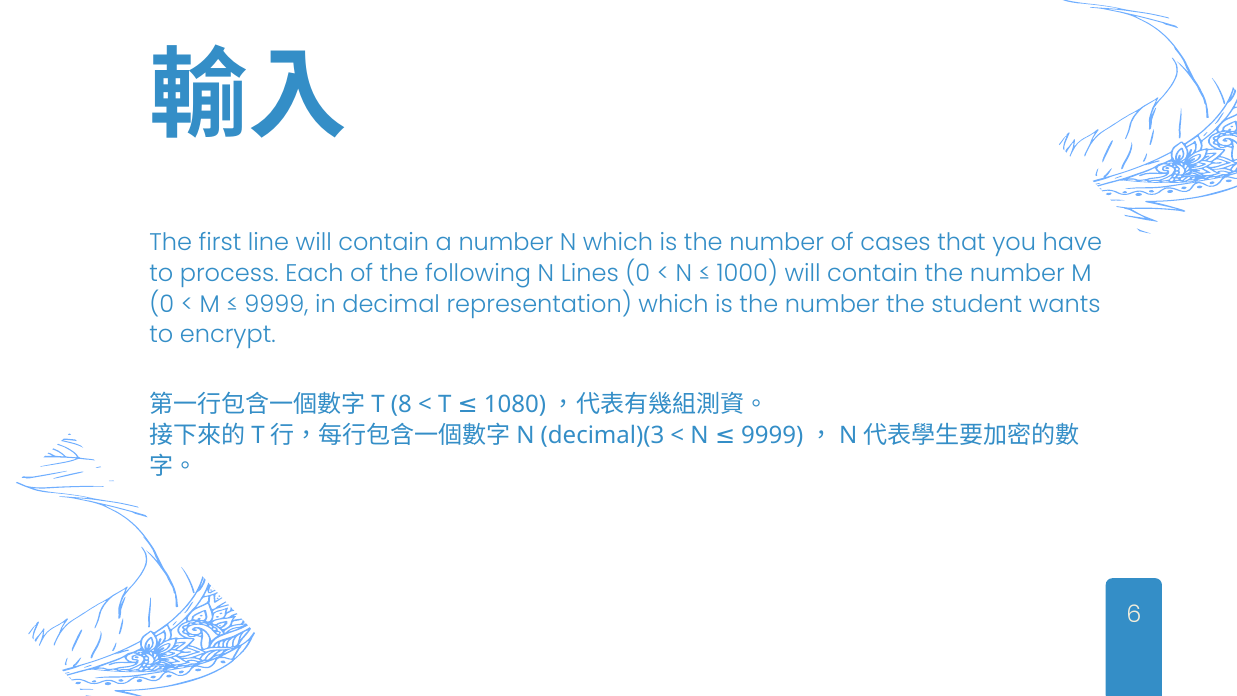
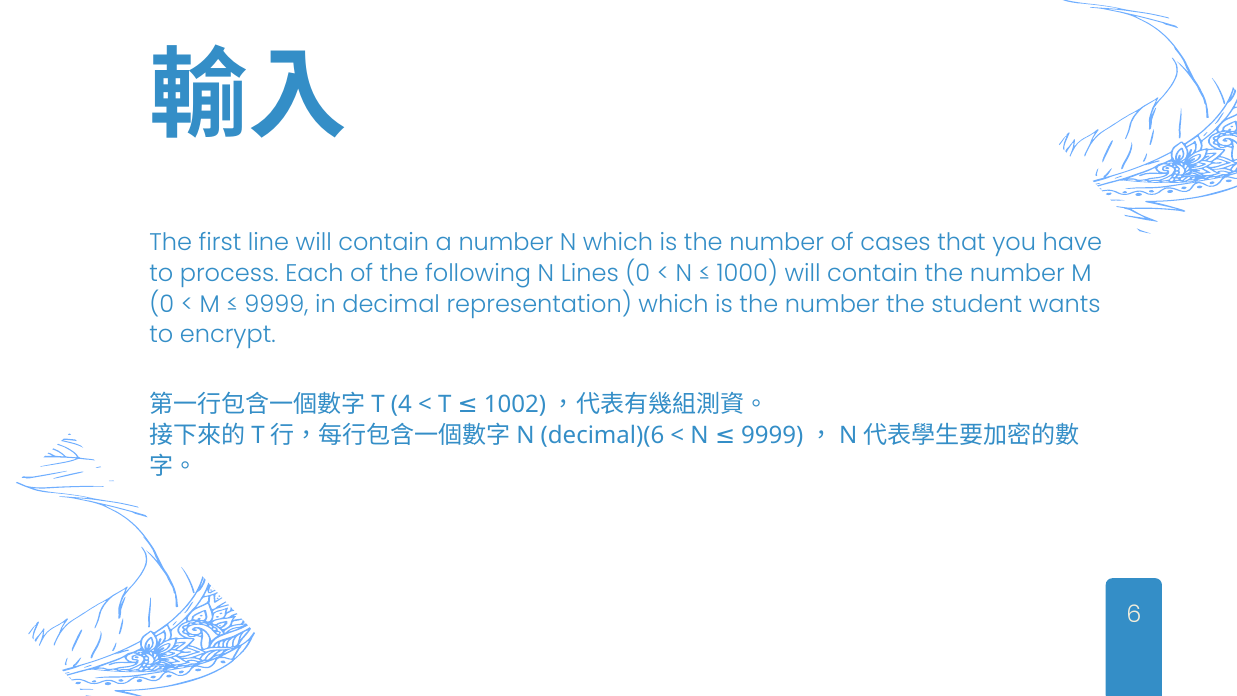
8: 8 -> 4
1080: 1080 -> 1002
decimal)(3: decimal)(3 -> decimal)(6
